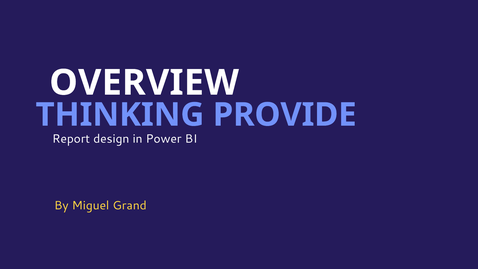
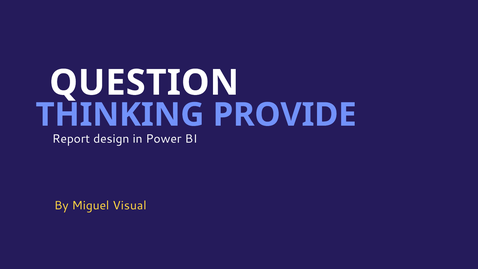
OVERVIEW: OVERVIEW -> QUESTION
Grand: Grand -> Visual
